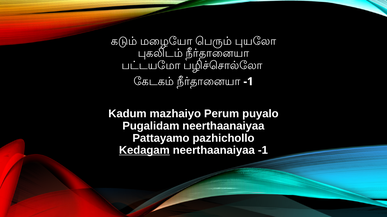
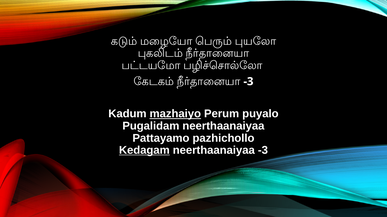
-1 at (248, 82): -1 -> -3
mazhaiyo underline: none -> present
neerthaanaiyaa -1: -1 -> -3
